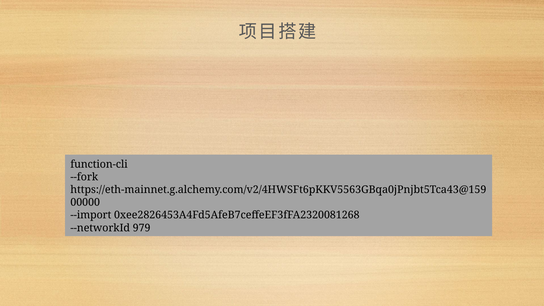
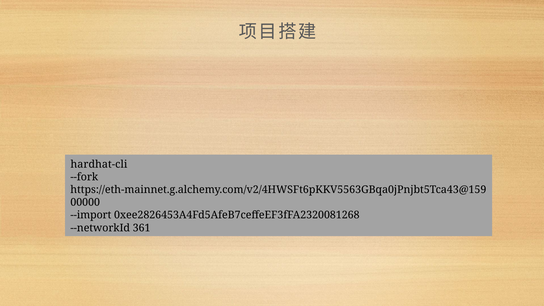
function-cli: function-cli -> hardhat-cli
979: 979 -> 361
